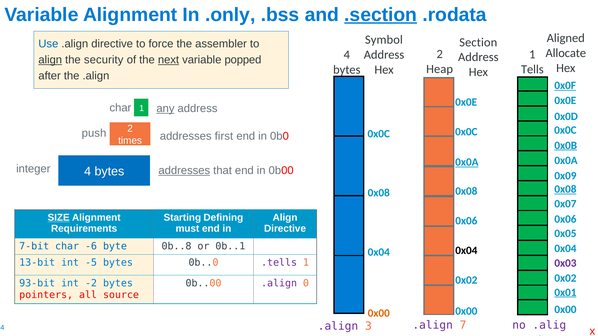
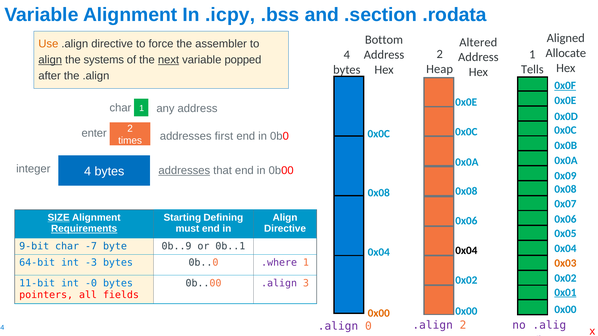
.only: .only -> .icpy
.section underline: present -> none
Symbol: Symbol -> Bottom
Section: Section -> Altered
Use colour: blue -> orange
security: security -> systems
any underline: present -> none
push: push -> enter
0x0B underline: present -> none
0x0A at (467, 162) underline: present -> none
0x08 at (565, 190) underline: present -> none
Requirements underline: none -> present
7-bit: 7-bit -> 9-bit
-6: -6 -> -7
0b..8: 0b..8 -> 0b..9
13-bit: 13-bit -> 64-bit
-5: -5 -> -3
.tells: .tells -> .where
0x03 colour: purple -> orange
93-bit: 93-bit -> 11-bit
-2: -2 -> -0
0: 0 -> 3
source: source -> fields
.align 7: 7 -> 2
3: 3 -> 0
